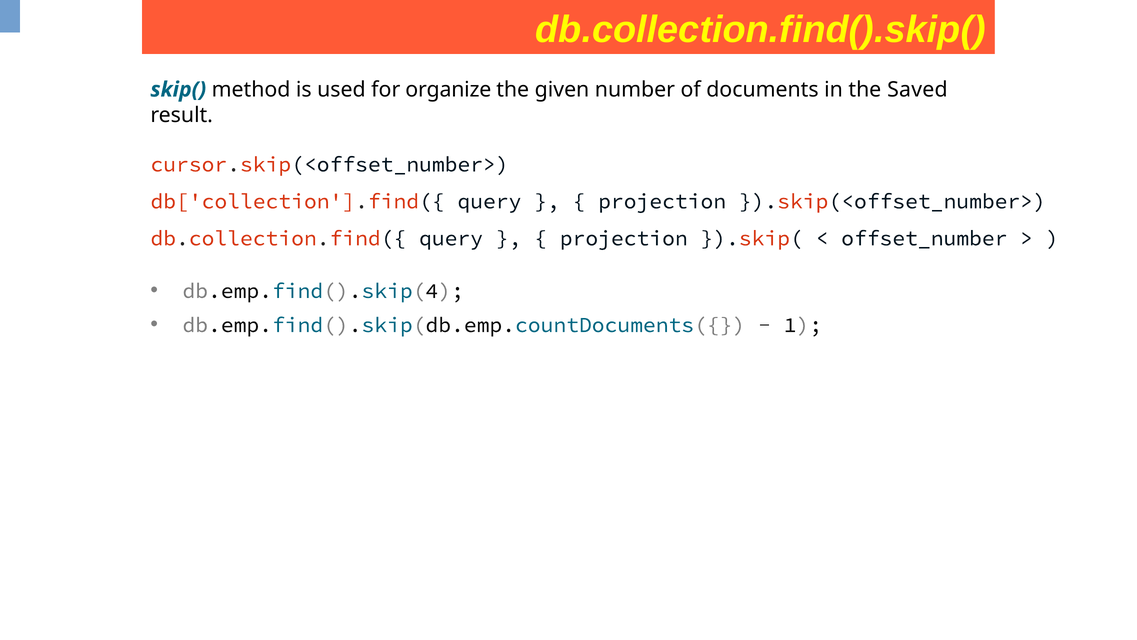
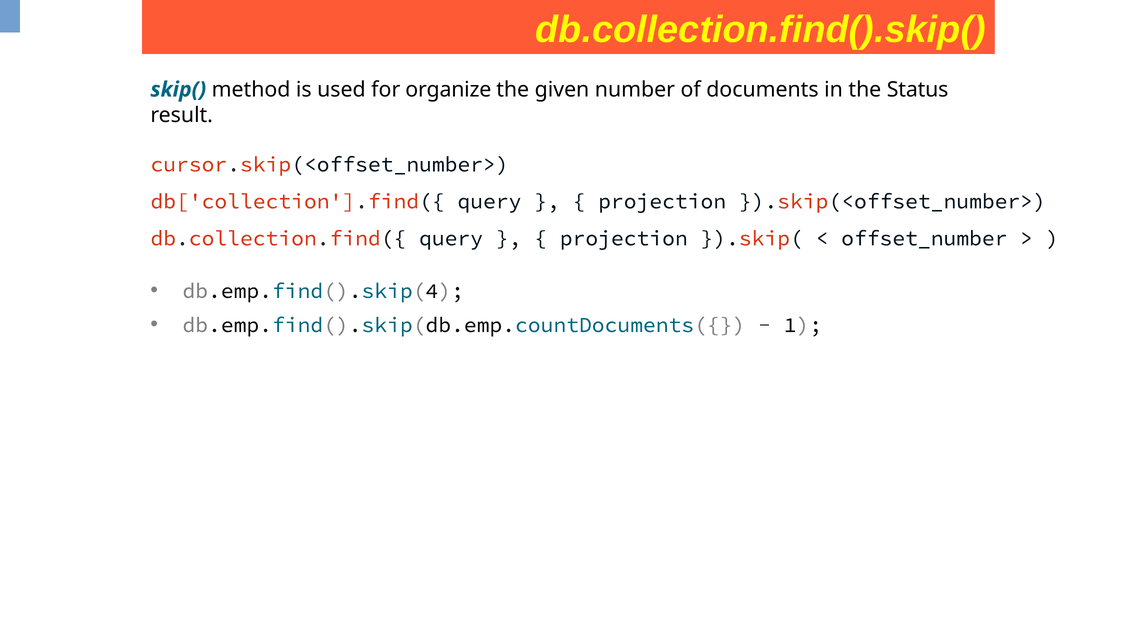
Saved: Saved -> Status
